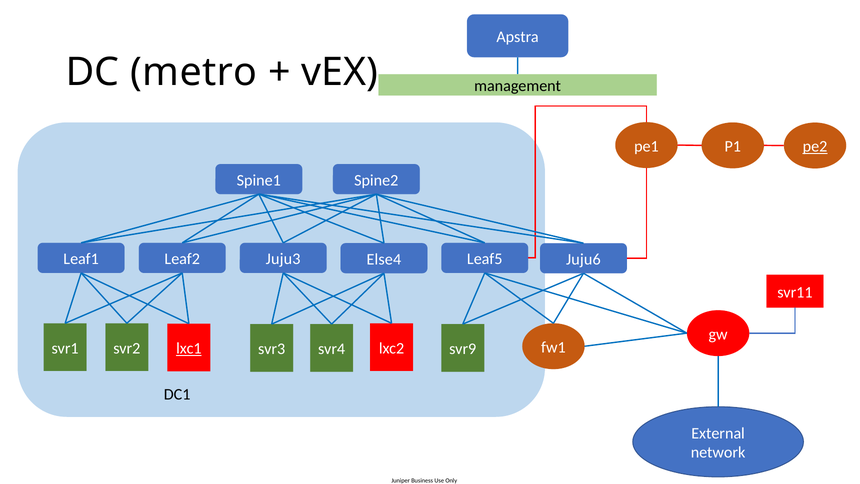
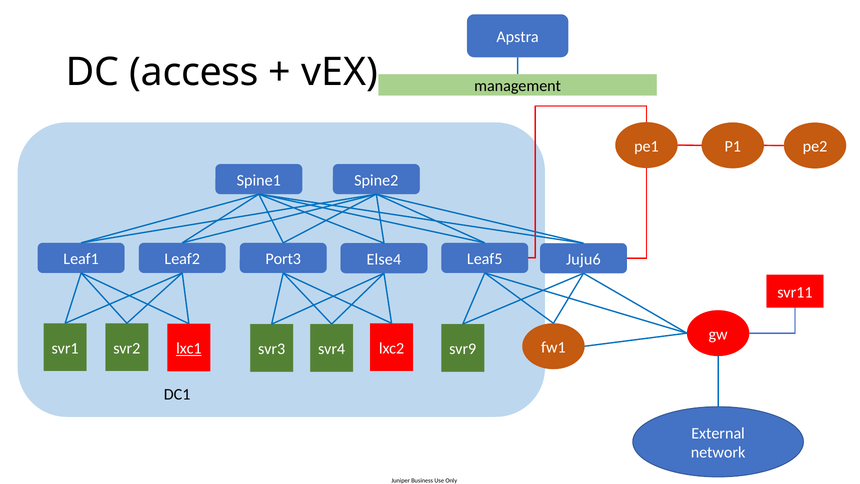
metro: metro -> access
pe2 underline: present -> none
Juju3: Juju3 -> Port3
